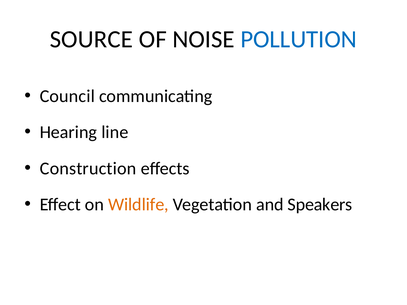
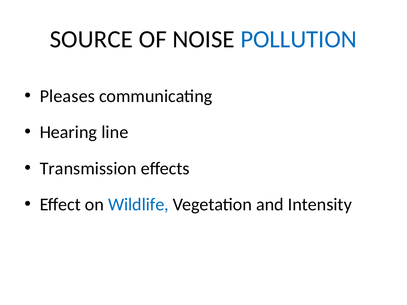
Council: Council -> Pleases
Construction: Construction -> Transmission
Wildlife colour: orange -> blue
Speakers: Speakers -> Intensity
